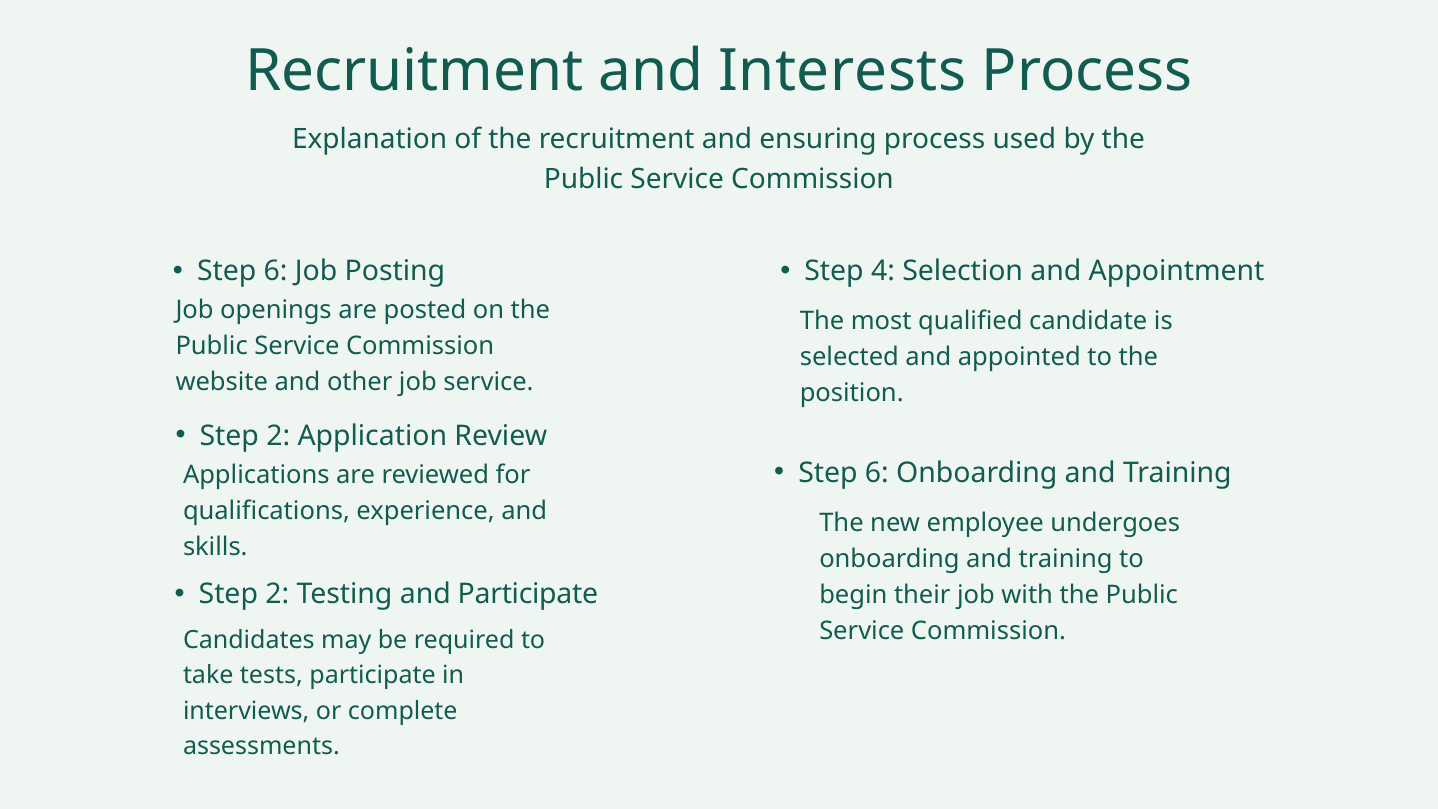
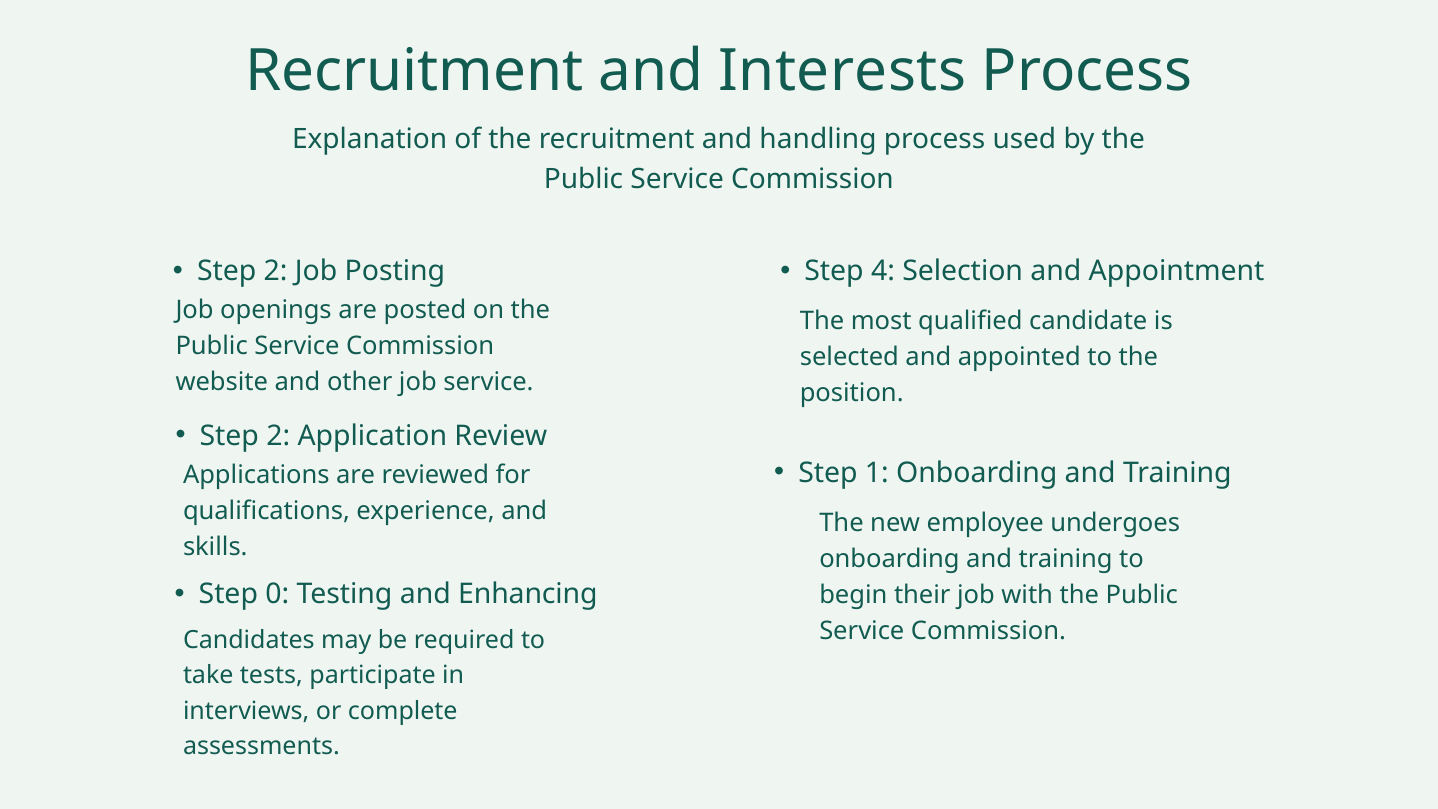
ensuring: ensuring -> handling
6 at (276, 271): 6 -> 2
6 at (877, 473): 6 -> 1
2 at (277, 594): 2 -> 0
and Participate: Participate -> Enhancing
